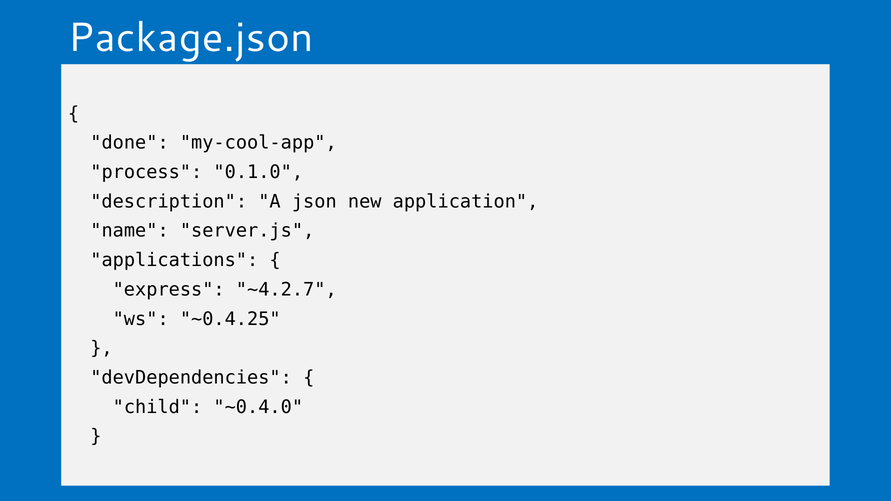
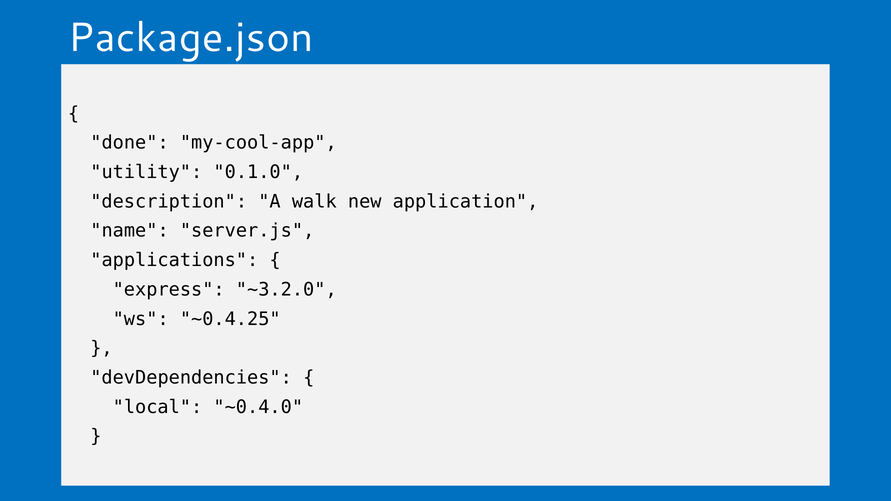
process: process -> utility
json: json -> walk
~4.2.7: ~4.2.7 -> ~3.2.0
child: child -> local
